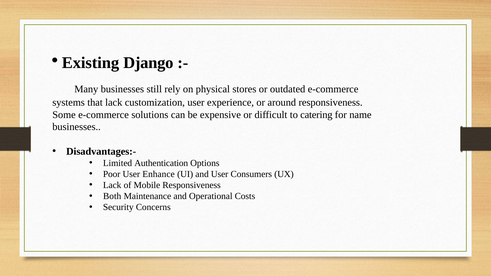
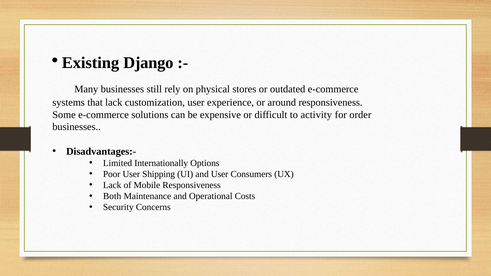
catering: catering -> activity
name: name -> order
Authentication: Authentication -> Internationally
Enhance: Enhance -> Shipping
